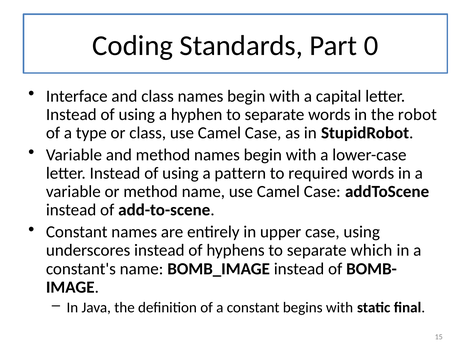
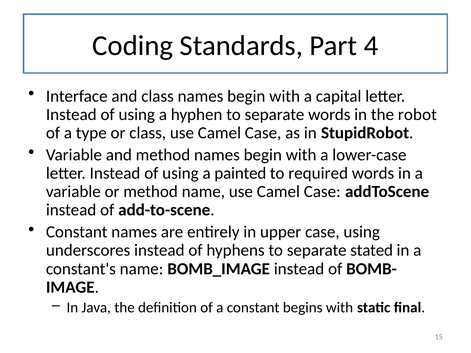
0: 0 -> 4
pattern: pattern -> painted
which: which -> stated
